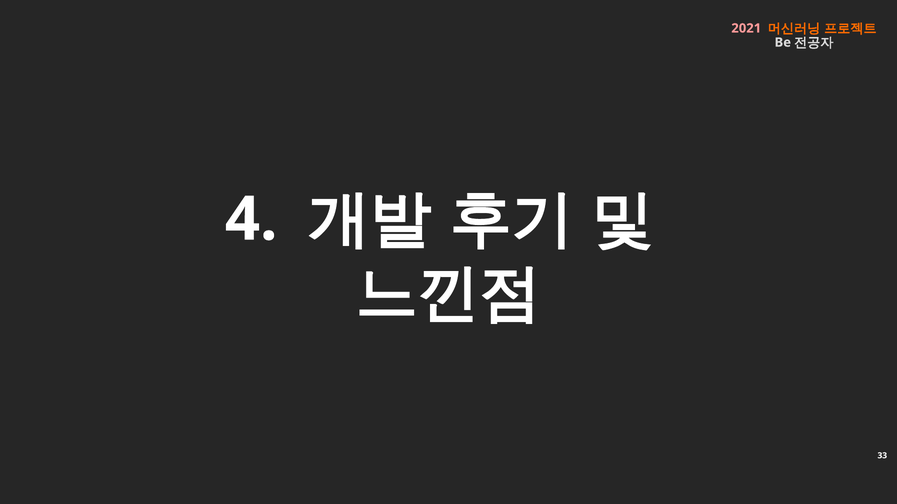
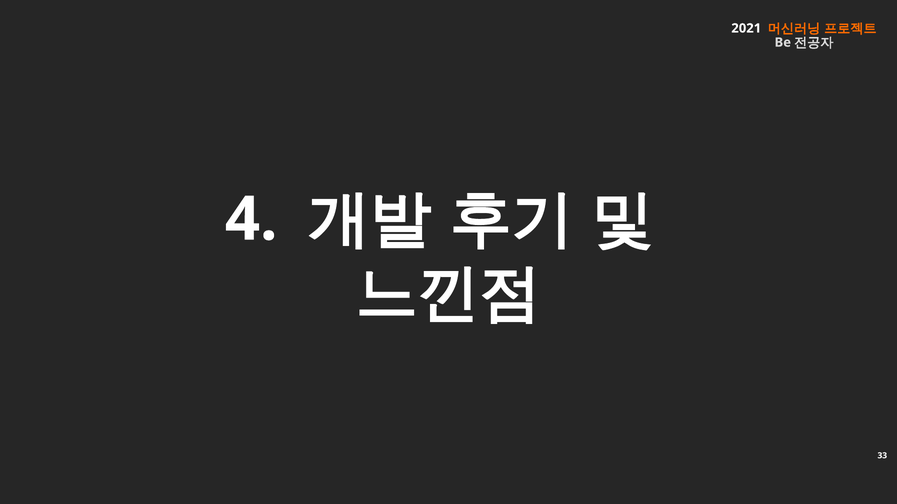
2021 colour: pink -> white
